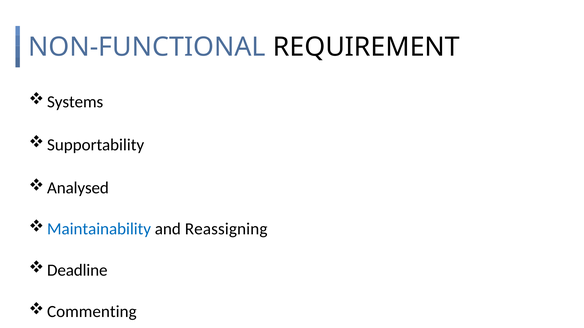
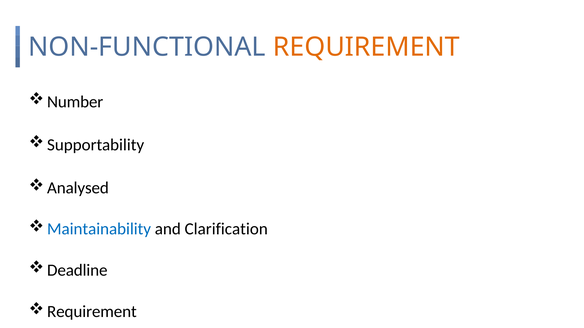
REQUIREMENT at (366, 47) colour: black -> orange
Systems: Systems -> Number
Reassigning: Reassigning -> Clarification
Commenting at (92, 312): Commenting -> Requirement
